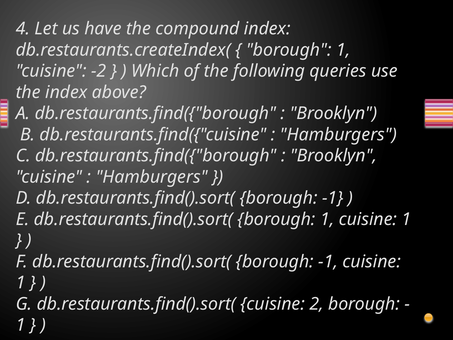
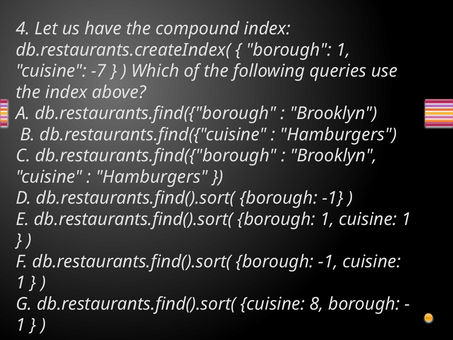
-2: -2 -> -7
2: 2 -> 8
